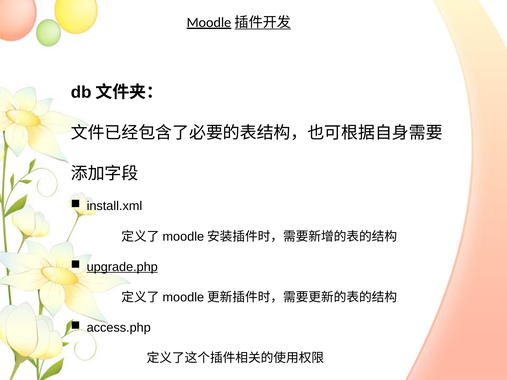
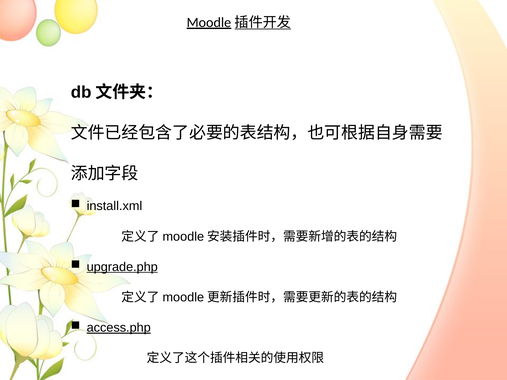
access.php underline: none -> present
